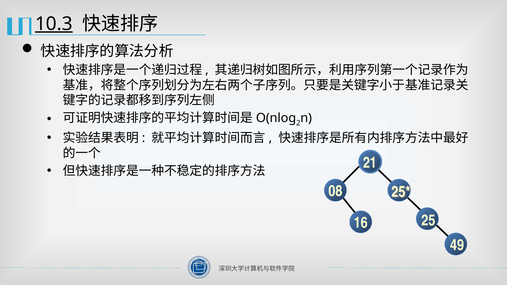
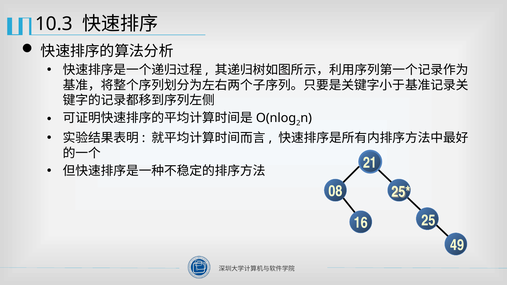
10.3 underline: present -> none
